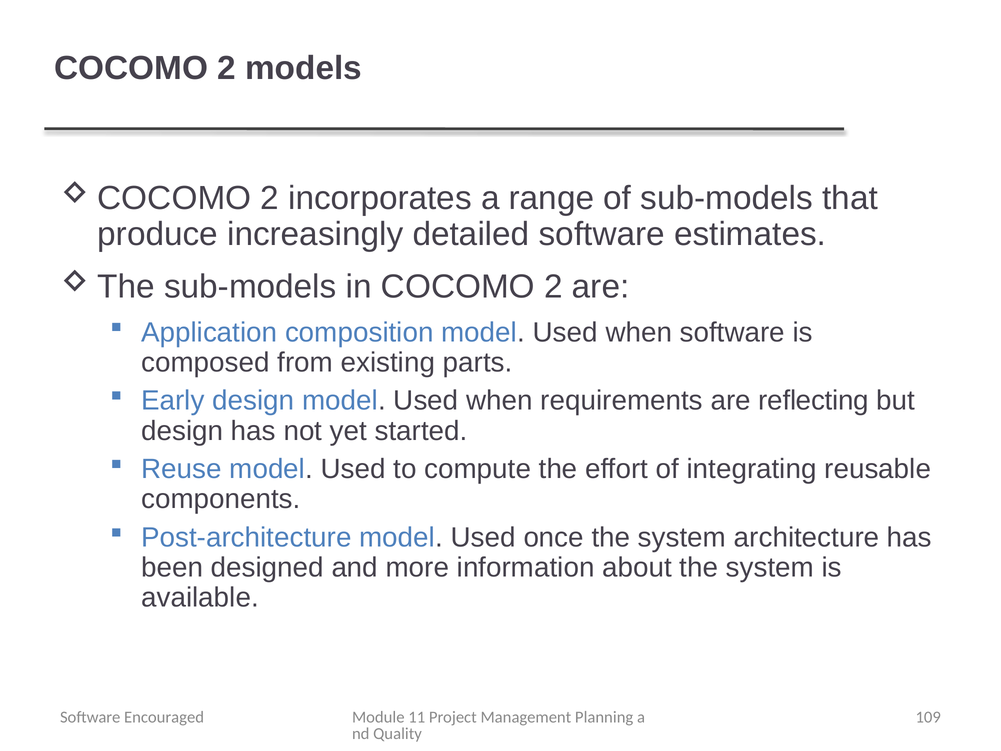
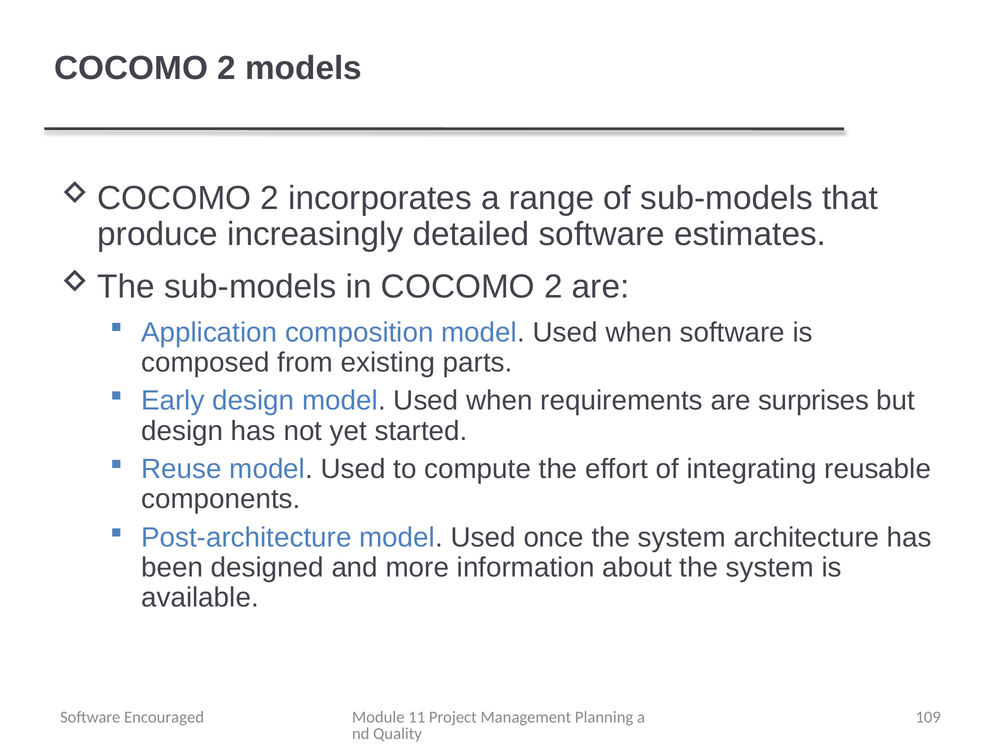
reflecting: reflecting -> surprises
